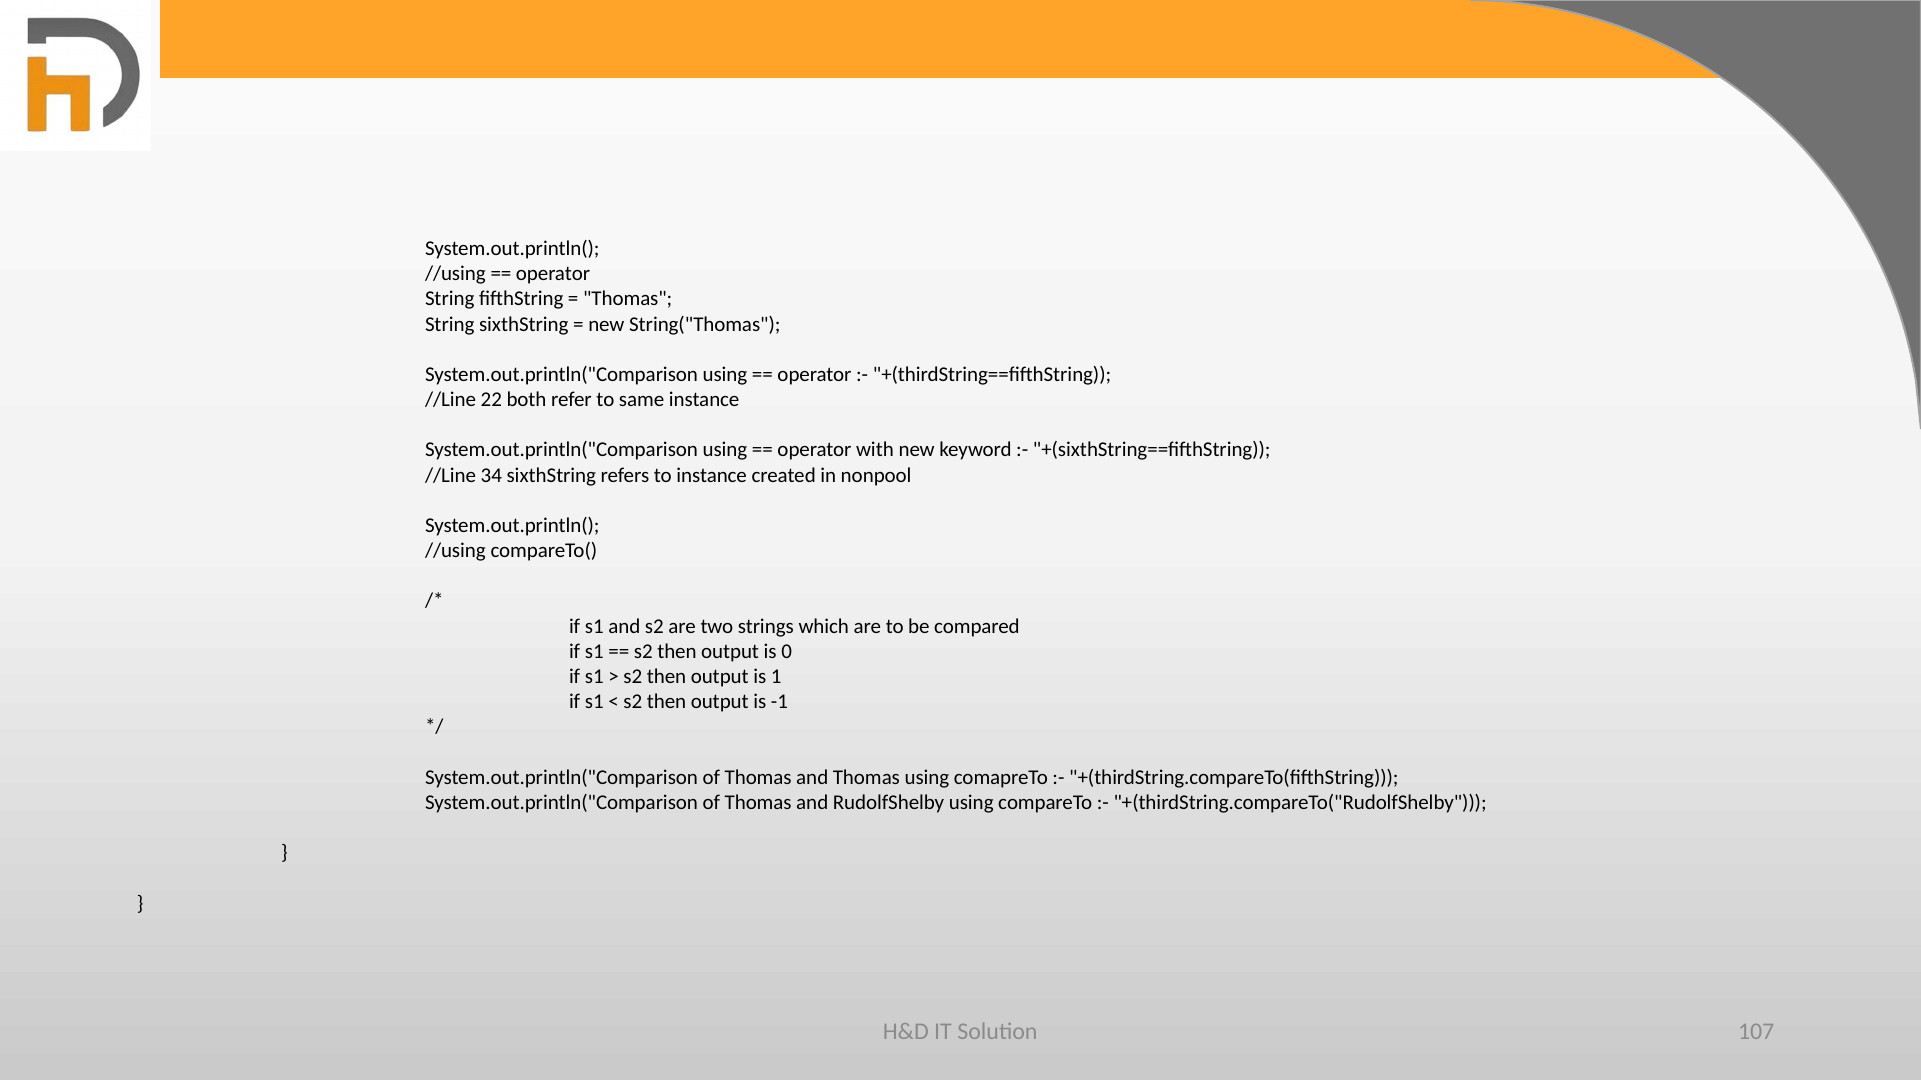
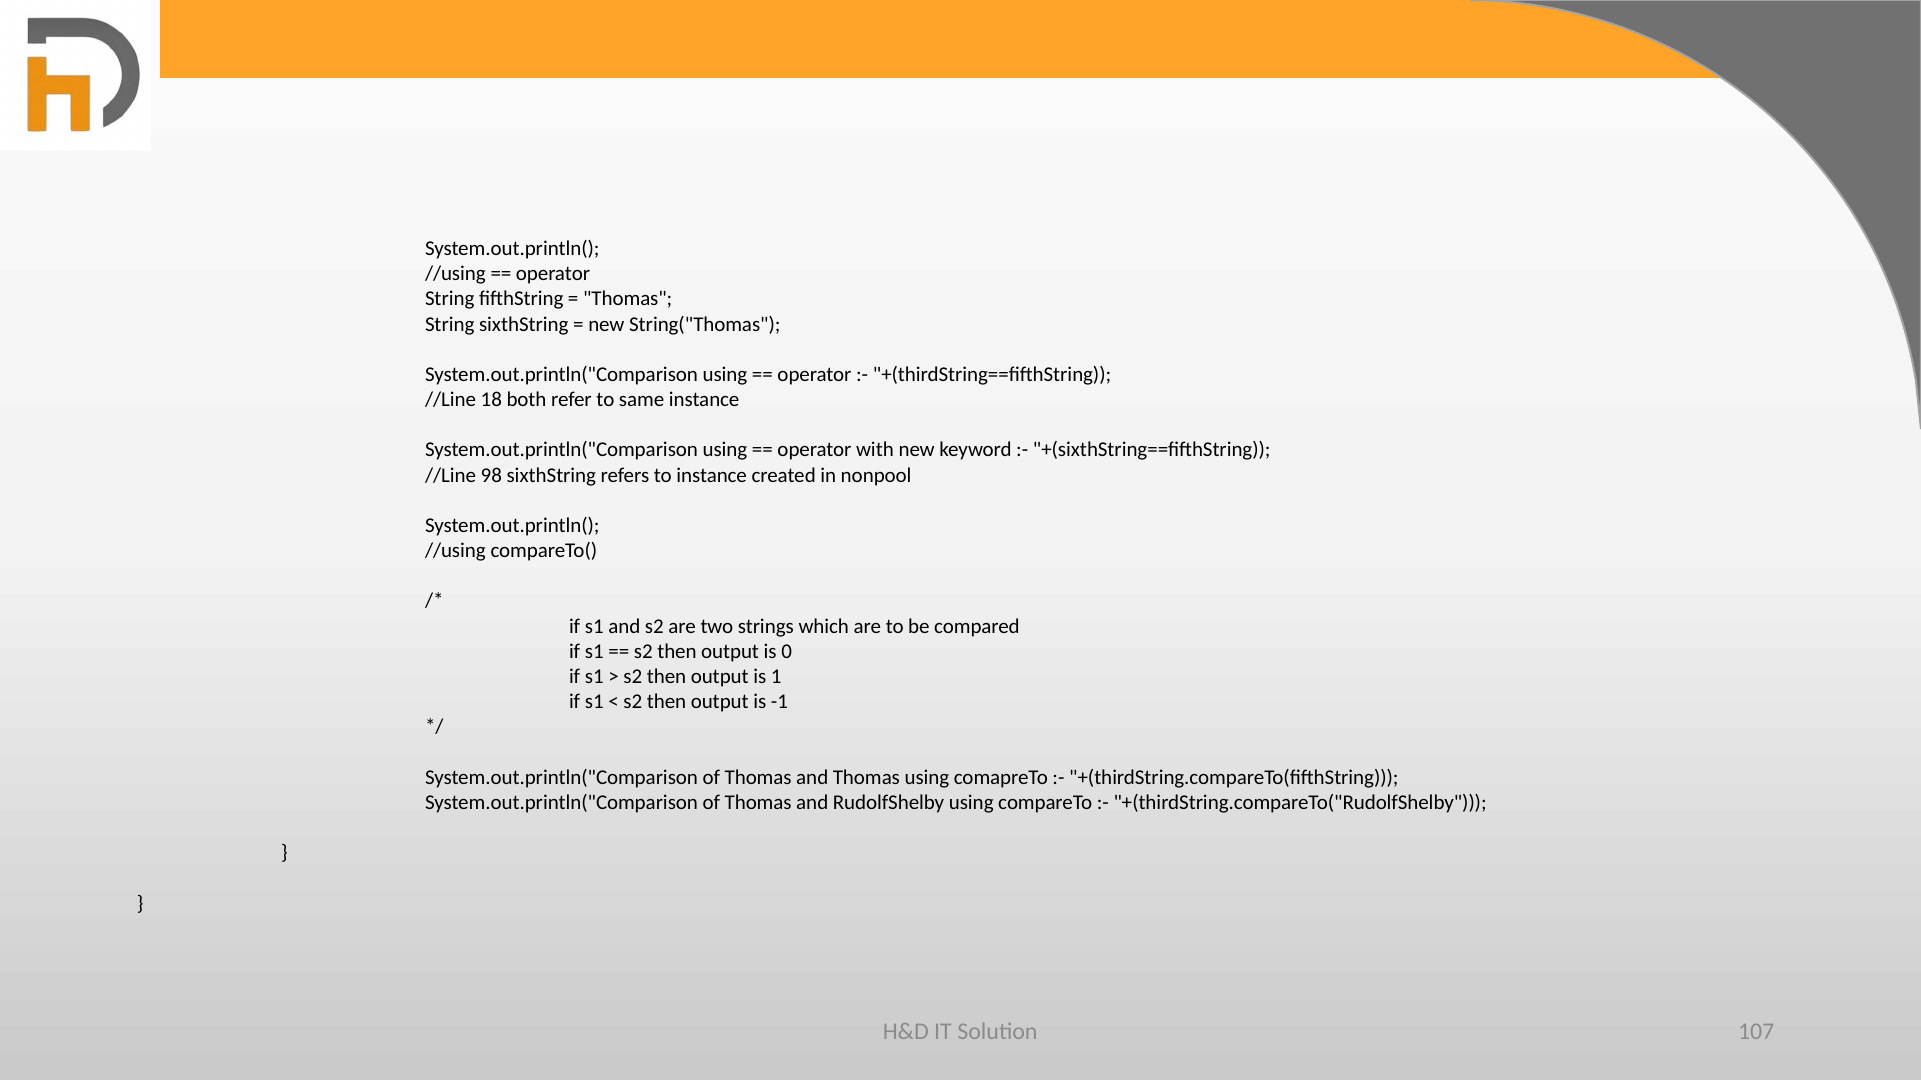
22: 22 -> 18
34: 34 -> 98
